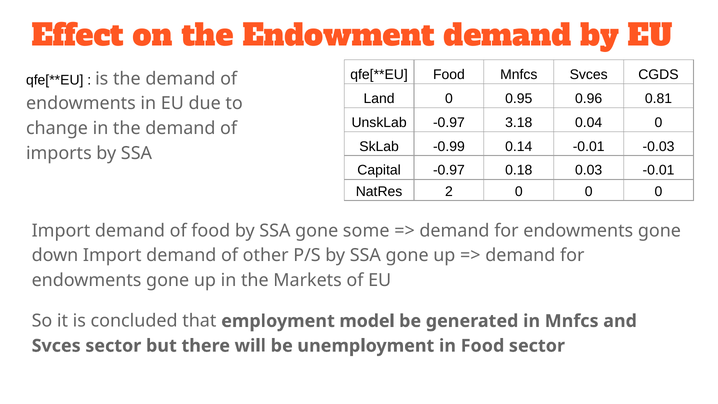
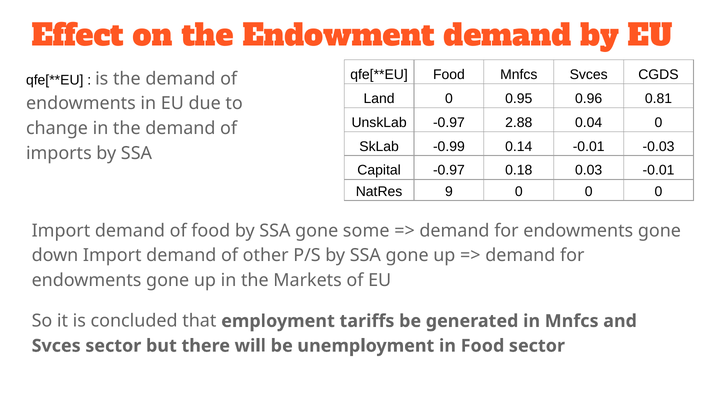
3.18: 3.18 -> 2.88
2: 2 -> 9
model: model -> tariffs
